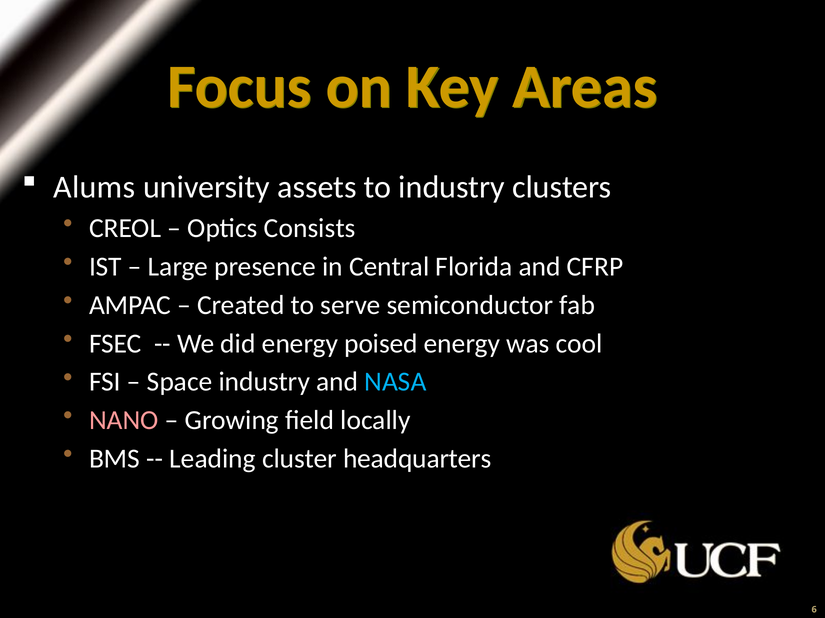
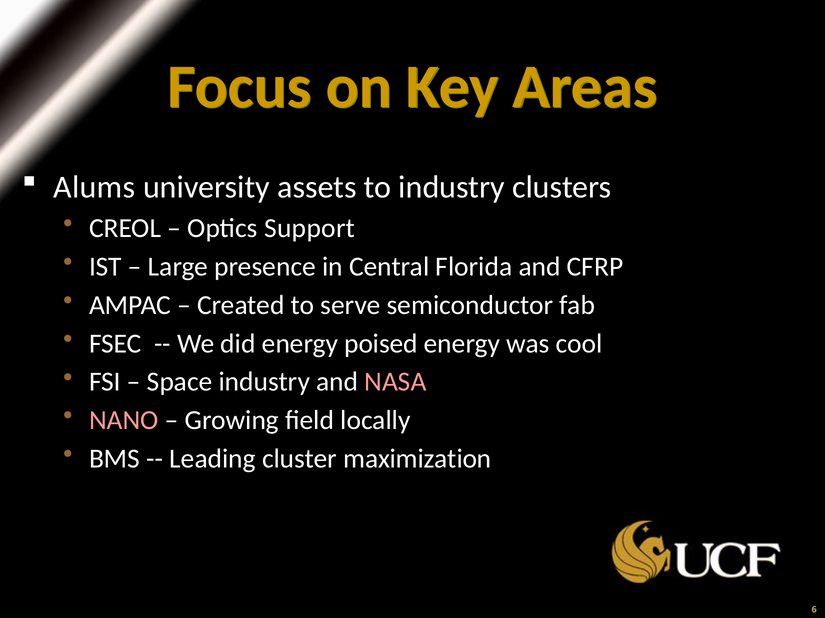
Consists: Consists -> Support
NASA colour: light blue -> pink
headquarters: headquarters -> maximization
